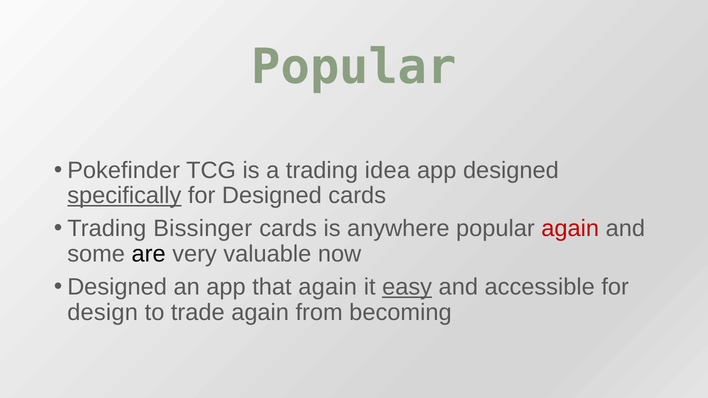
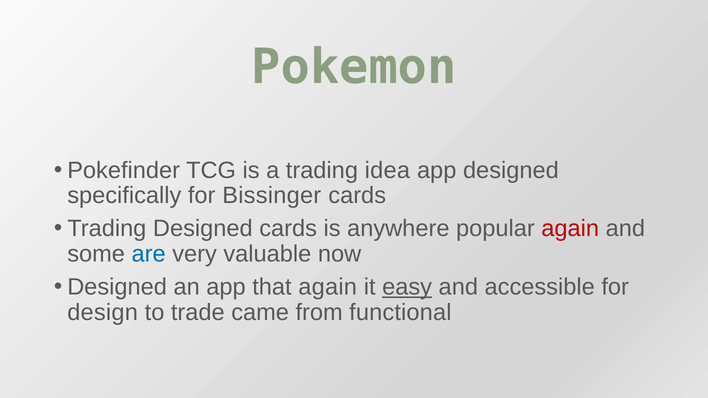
Popular at (354, 67): Popular -> Pokemon
specifically underline: present -> none
for Designed: Designed -> Bissinger
Trading Bissinger: Bissinger -> Designed
are colour: black -> blue
trade again: again -> came
becoming: becoming -> functional
